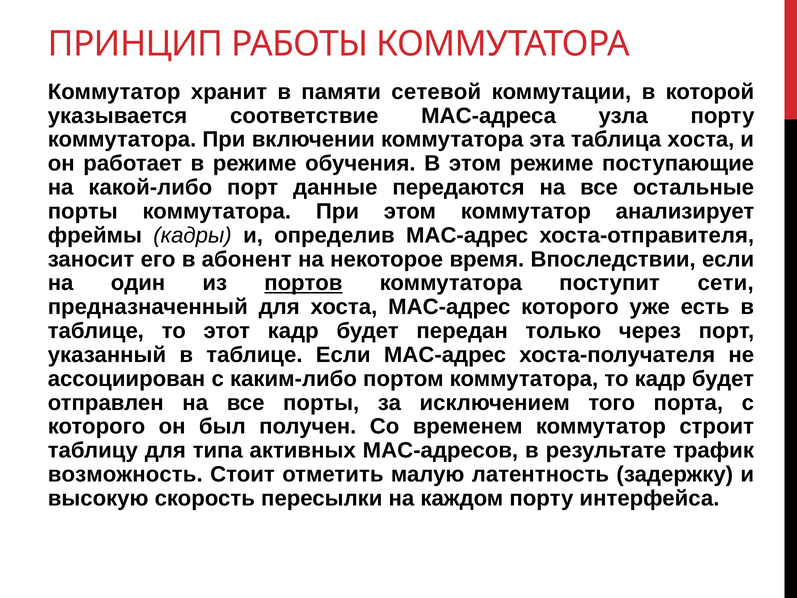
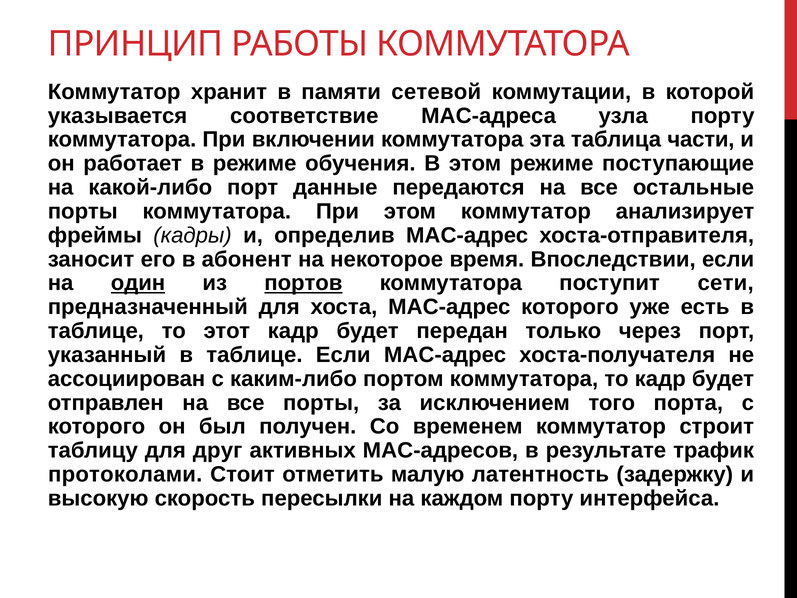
таблица хоста: хоста -> части
один underline: none -> present
типа: типа -> друг
возможность: возможность -> протоколами
